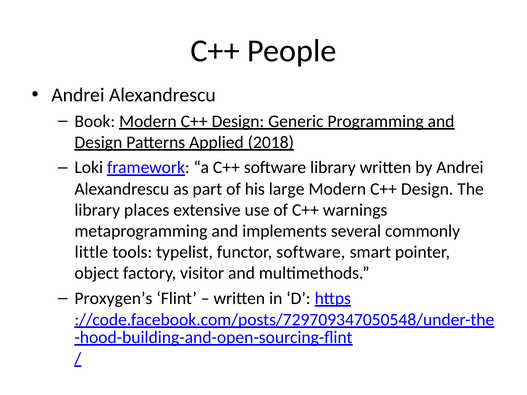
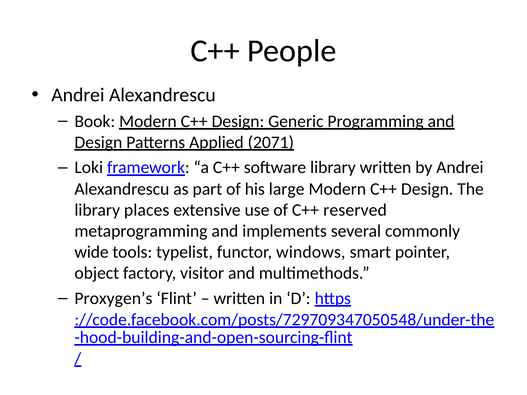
2018: 2018 -> 2071
warnings: warnings -> reserved
little: little -> wide
functor software: software -> windows
